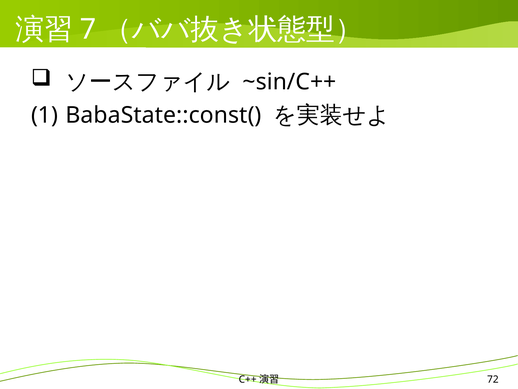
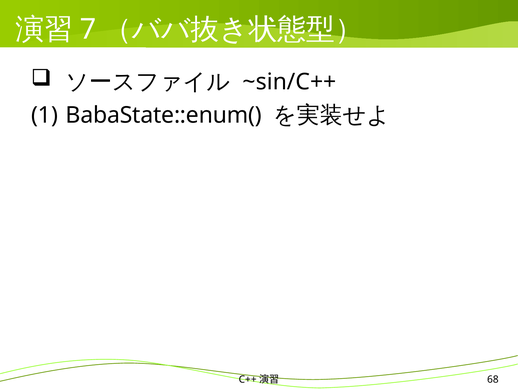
BabaState::const(: BabaState::const( -> BabaState::enum(
72: 72 -> 68
